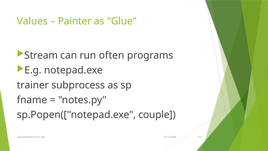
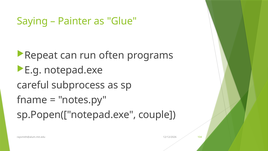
Values: Values -> Saying
Stream: Stream -> Repeat
trainer: trainer -> careful
